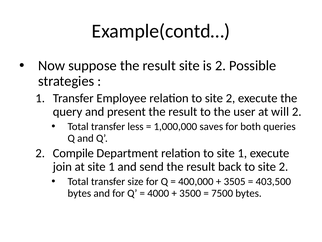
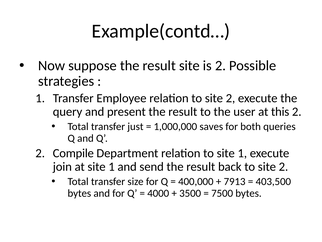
will: will -> this
less: less -> just
3505: 3505 -> 7913
